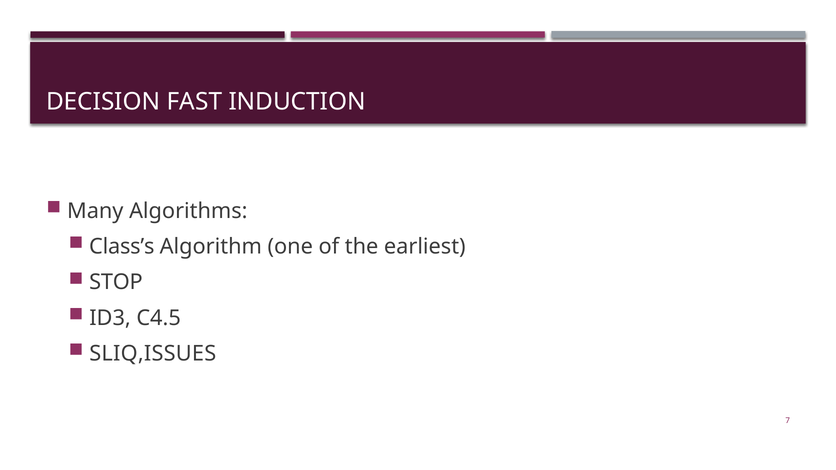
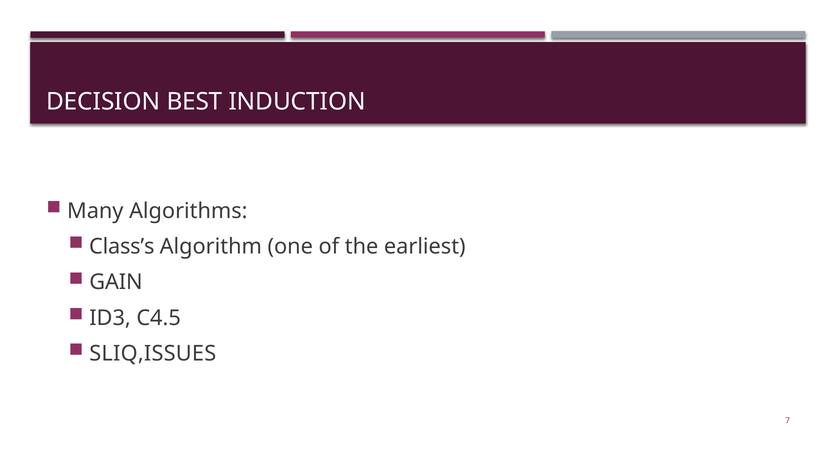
FAST: FAST -> BEST
STOP: STOP -> GAIN
